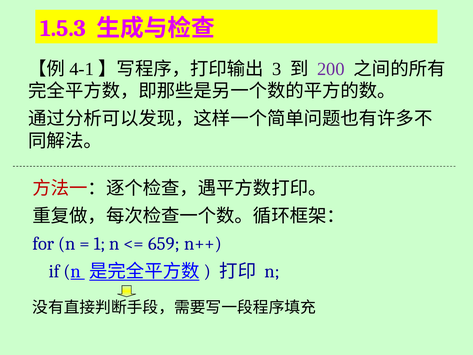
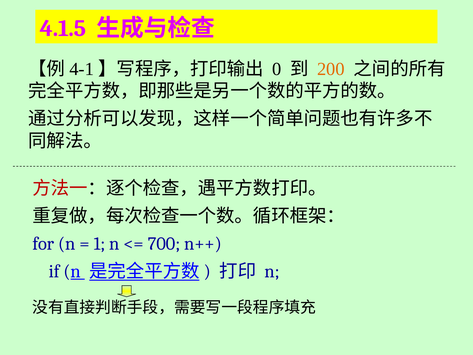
1.5.3: 1.5.3 -> 4.1.5
3: 3 -> 0
200 colour: purple -> orange
659: 659 -> 700
